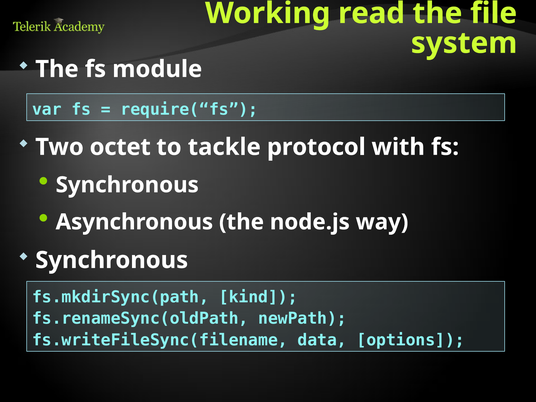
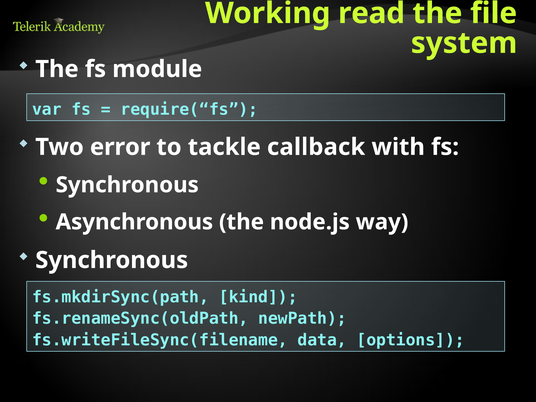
octet: octet -> error
protocol: protocol -> callback
